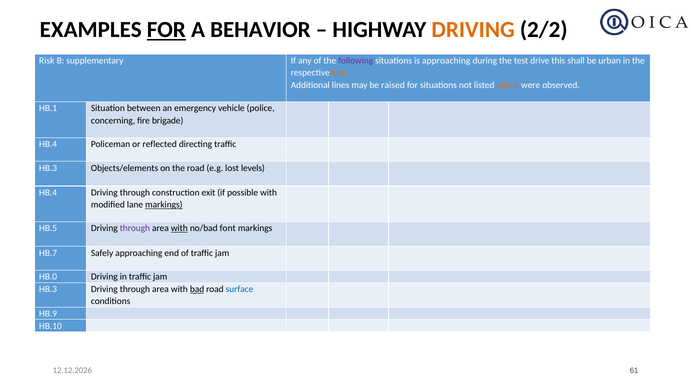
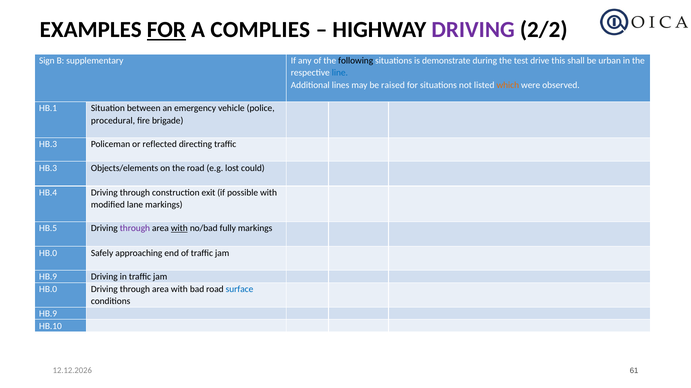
BEHAVIOR: BEHAVIOR -> COMPLIES
DRIVING at (473, 30) colour: orange -> purple
Risk: Risk -> Sign
following colour: purple -> black
is approaching: approaching -> demonstrate
line colour: orange -> blue
concerning: concerning -> procedural
HB.4 at (48, 144): HB.4 -> HB.3
levels: levels -> could
markings at (164, 205) underline: present -> none
font: font -> fully
HB.7 at (48, 253): HB.7 -> HB.0
HB.0 at (48, 277): HB.0 -> HB.9
HB.3 at (48, 290): HB.3 -> HB.0
bad underline: present -> none
